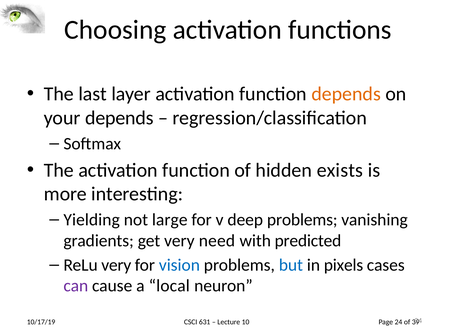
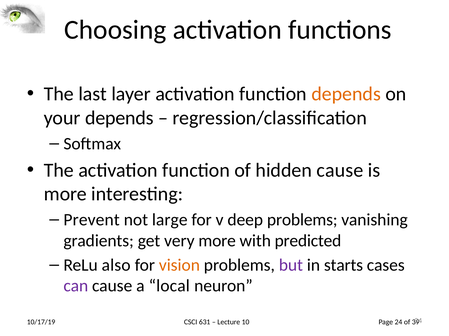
hidden exists: exists -> cause
Yielding: Yielding -> Prevent
very need: need -> more
ReLu very: very -> also
vision colour: blue -> orange
but colour: blue -> purple
pixels: pixels -> starts
